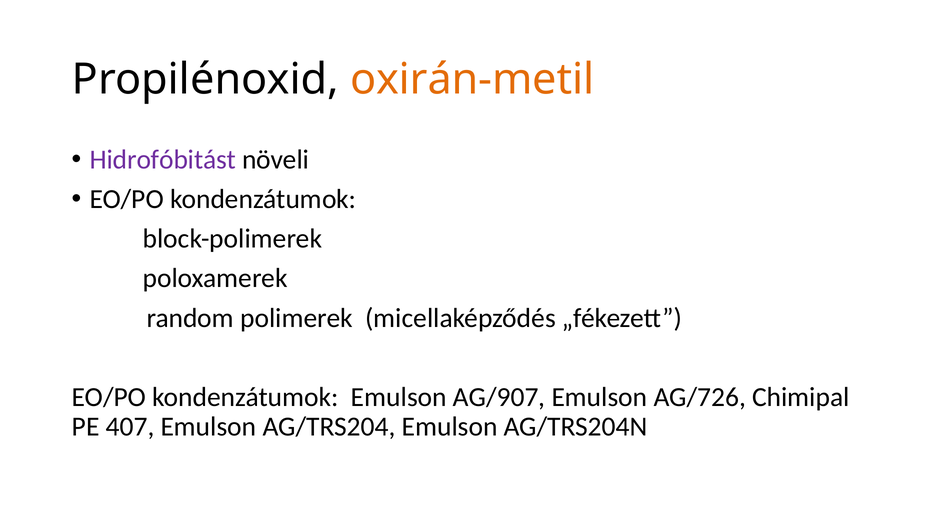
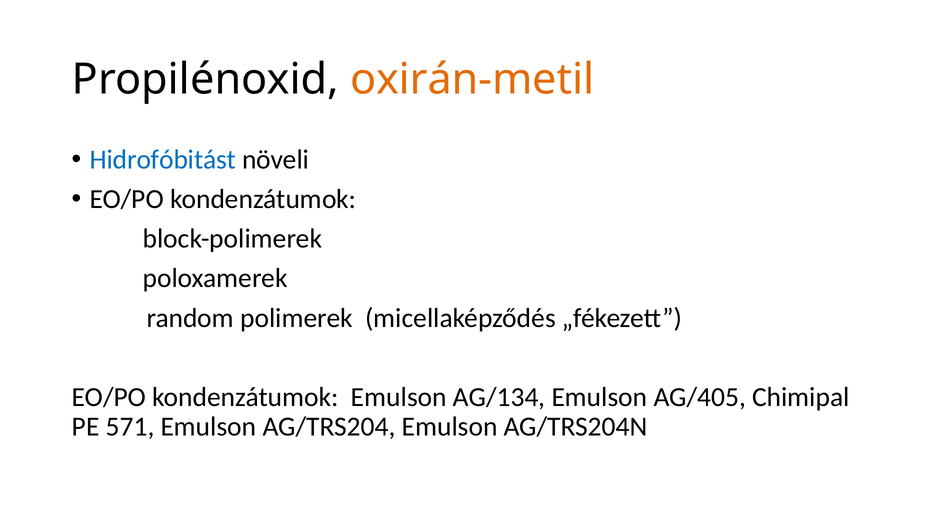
Hidrofóbitást colour: purple -> blue
AG/907: AG/907 -> AG/134
AG/726: AG/726 -> AG/405
407: 407 -> 571
